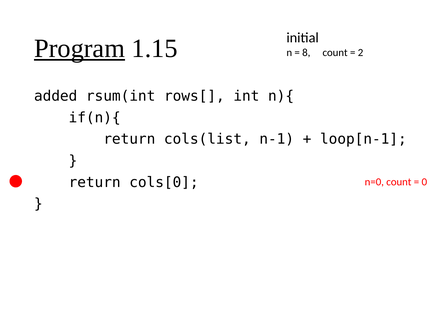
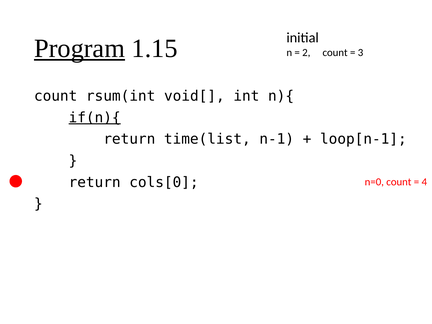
8: 8 -> 2
2: 2 -> 3
added at (56, 96): added -> count
rows[: rows[ -> void[
if(n){ underline: none -> present
cols(list: cols(list -> time(list
0: 0 -> 4
